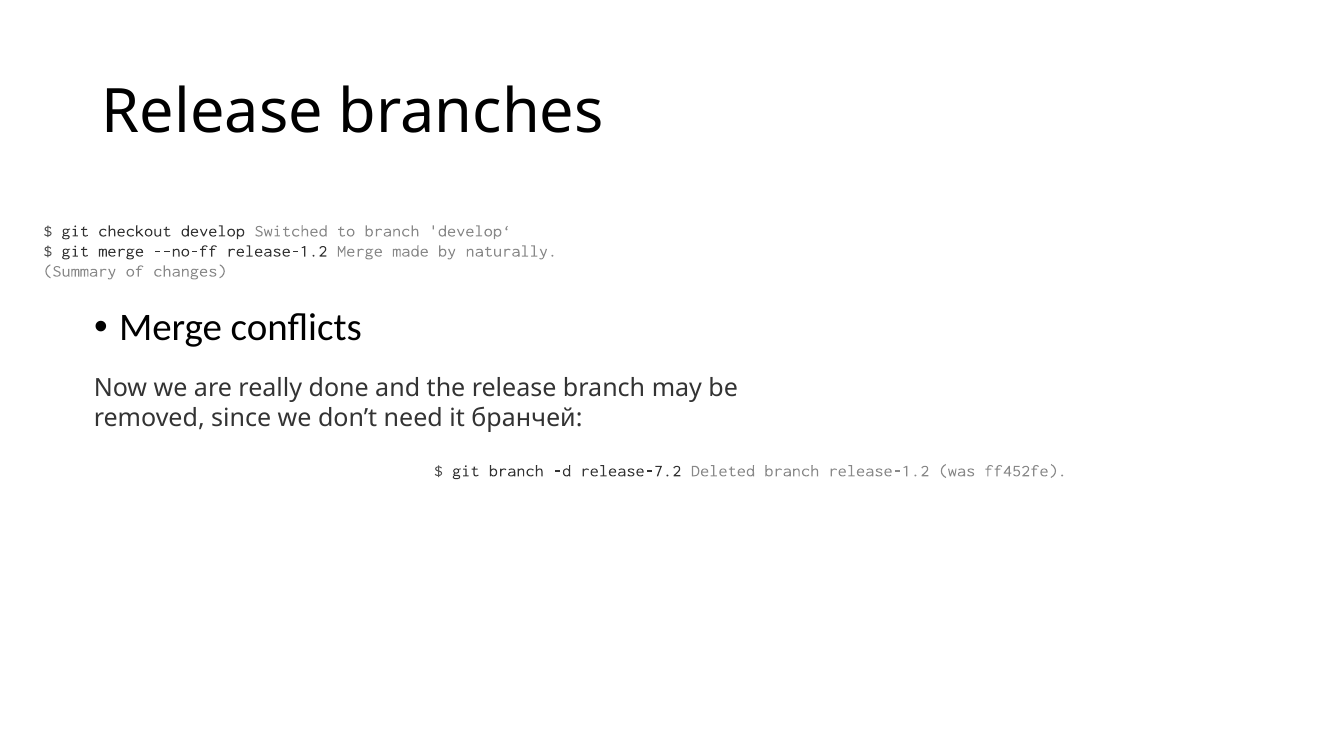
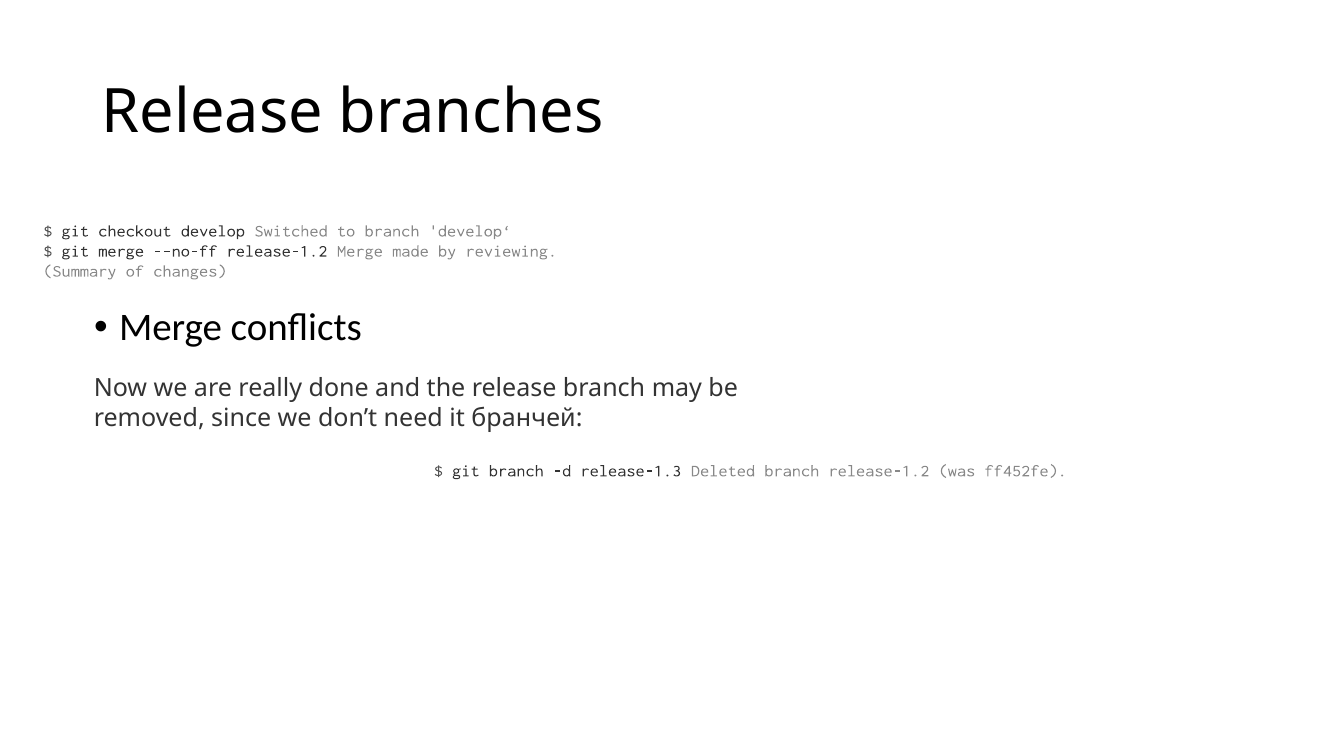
naturally: naturally -> reviewing
release-7.2: release-7.2 -> release-1.3
